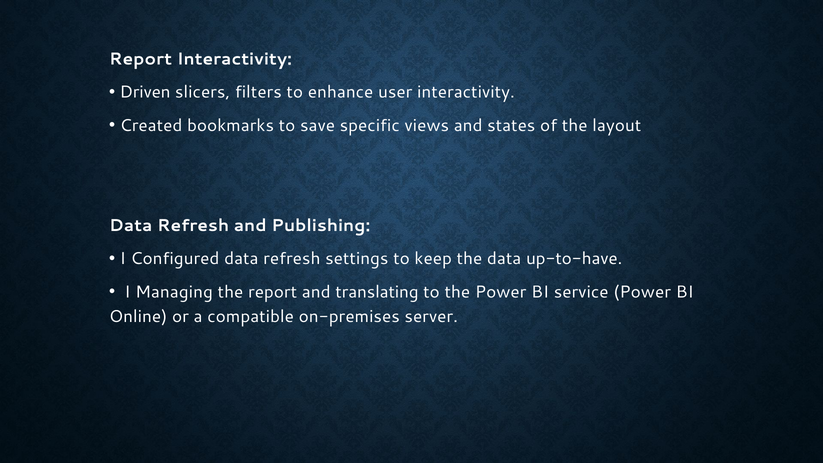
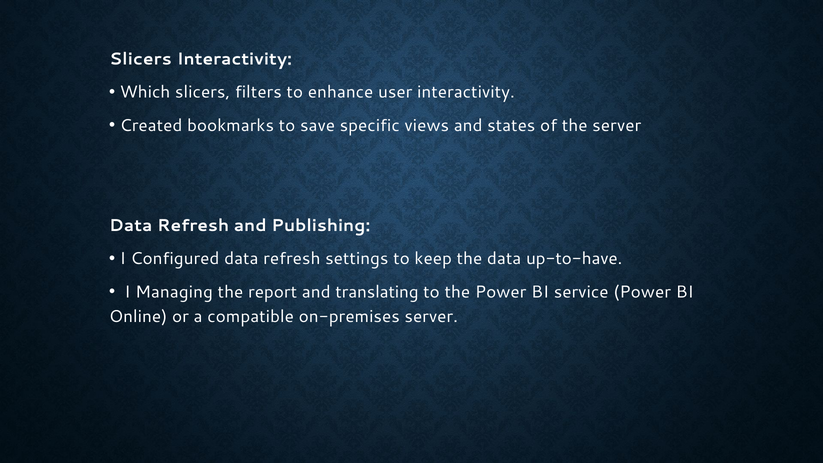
Report at (141, 59): Report -> Slicers
Driven: Driven -> Which
the layout: layout -> server
